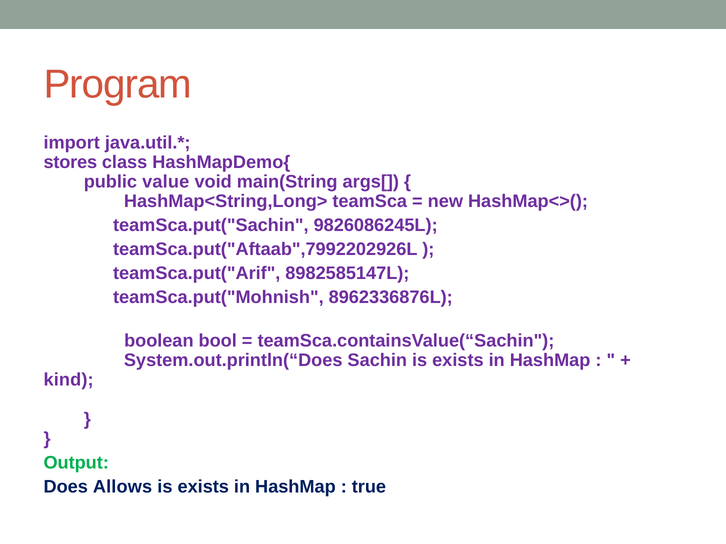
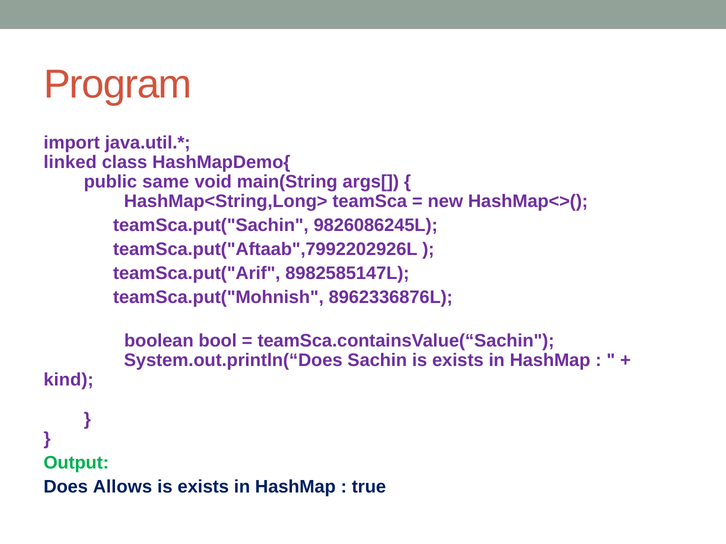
stores: stores -> linked
value: value -> same
